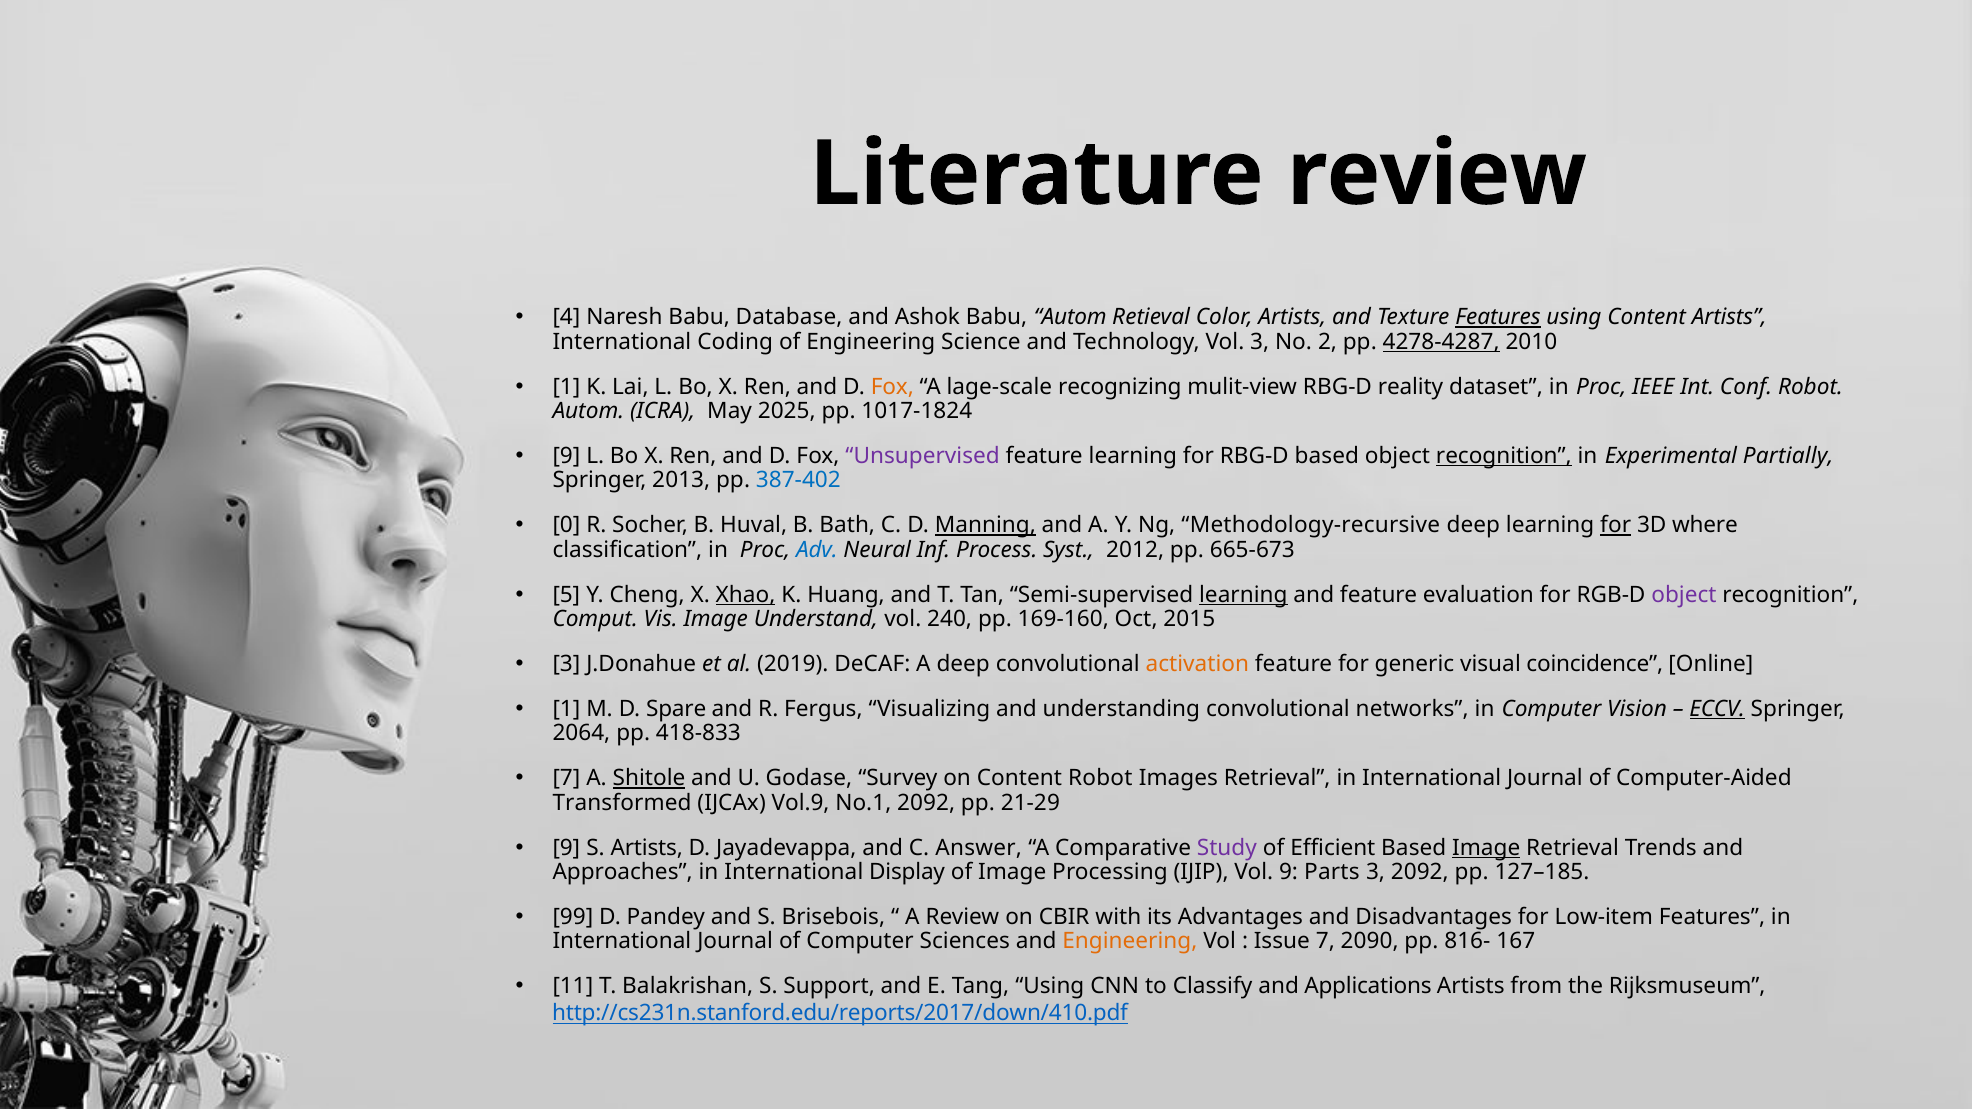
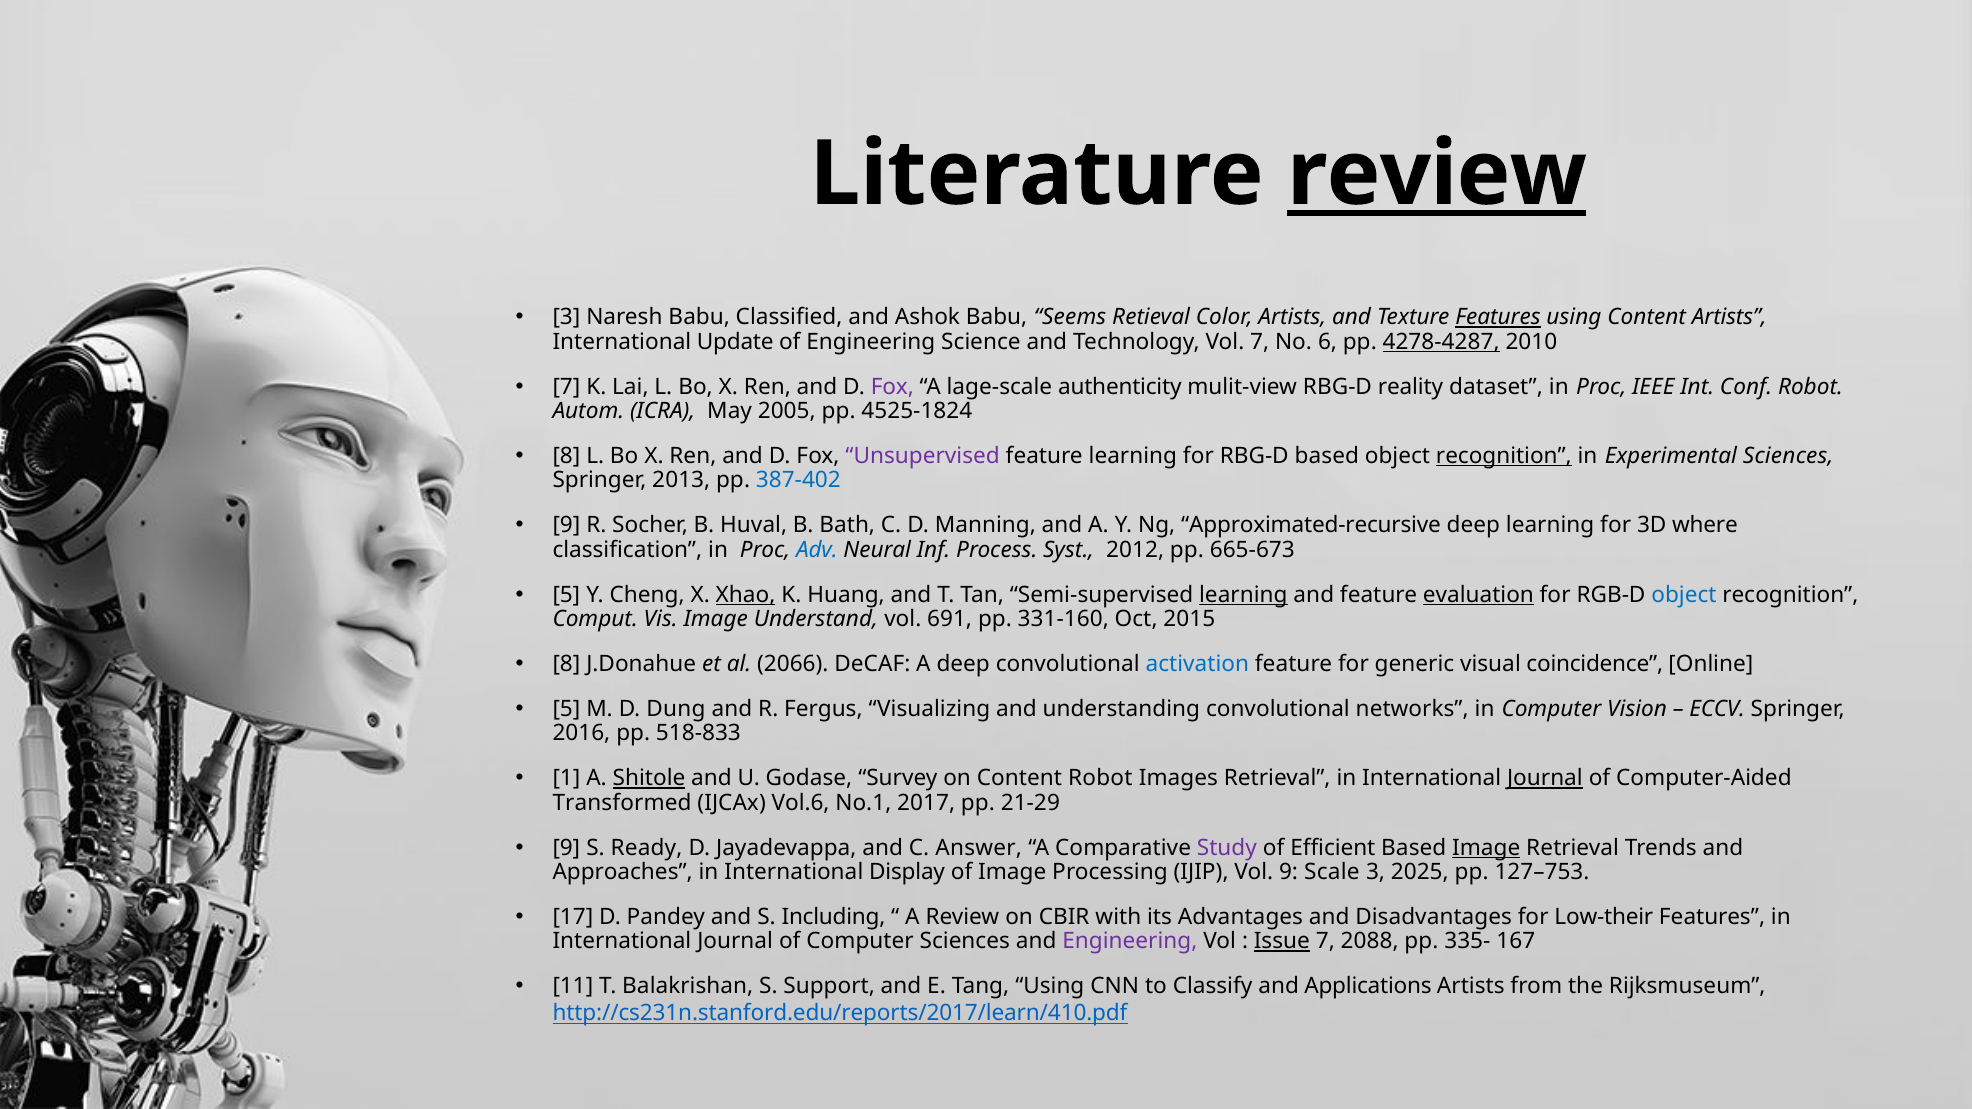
review at (1437, 174) underline: none -> present
4 at (566, 317): 4 -> 3
Database: Database -> Classified
Babu Autom: Autom -> Seems
Coding: Coding -> Update
Vol 3: 3 -> 7
2: 2 -> 6
1 at (566, 387): 1 -> 7
Fox at (892, 387) colour: orange -> purple
recognizing: recognizing -> authenticity
2025: 2025 -> 2005
1017-1824: 1017-1824 -> 4525-1824
9 at (566, 456): 9 -> 8
Experimental Partially: Partially -> Sciences
0 at (566, 525): 0 -> 9
Manning underline: present -> none
Methodology-recursive: Methodology-recursive -> Approximated-recursive
for at (1616, 525) underline: present -> none
evaluation underline: none -> present
object at (1684, 595) colour: purple -> blue
240: 240 -> 691
169-160: 169-160 -> 331-160
3 at (566, 664): 3 -> 8
2019: 2019 -> 2066
activation colour: orange -> blue
1 at (566, 709): 1 -> 5
Spare: Spare -> Dung
ECCV underline: present -> none
2064: 2064 -> 2016
418-833: 418-833 -> 518-833
7 at (566, 778): 7 -> 1
Journal at (1545, 778) underline: none -> present
Vol.9: Vol.9 -> Vol.6
No.1 2092: 2092 -> 2017
S Artists: Artists -> Ready
Parts: Parts -> Scale
3 2092: 2092 -> 2025
127–185: 127–185 -> 127–753
99: 99 -> 17
Brisebois: Brisebois -> Including
Low-item: Low-item -> Low-their
Engineering at (1130, 942) colour: orange -> purple
Issue underline: none -> present
2090: 2090 -> 2088
816-: 816- -> 335-
http://cs231n.stanford.edu/reports/2017/down/410.pdf: http://cs231n.stanford.edu/reports/2017/down/410.pdf -> http://cs231n.stanford.edu/reports/2017/learn/410.pdf
